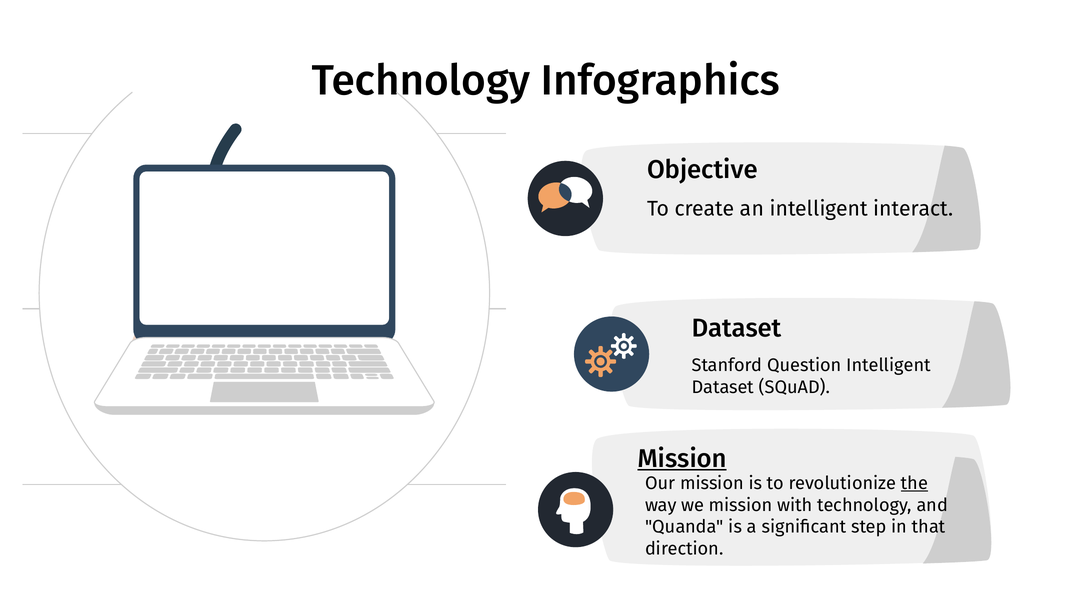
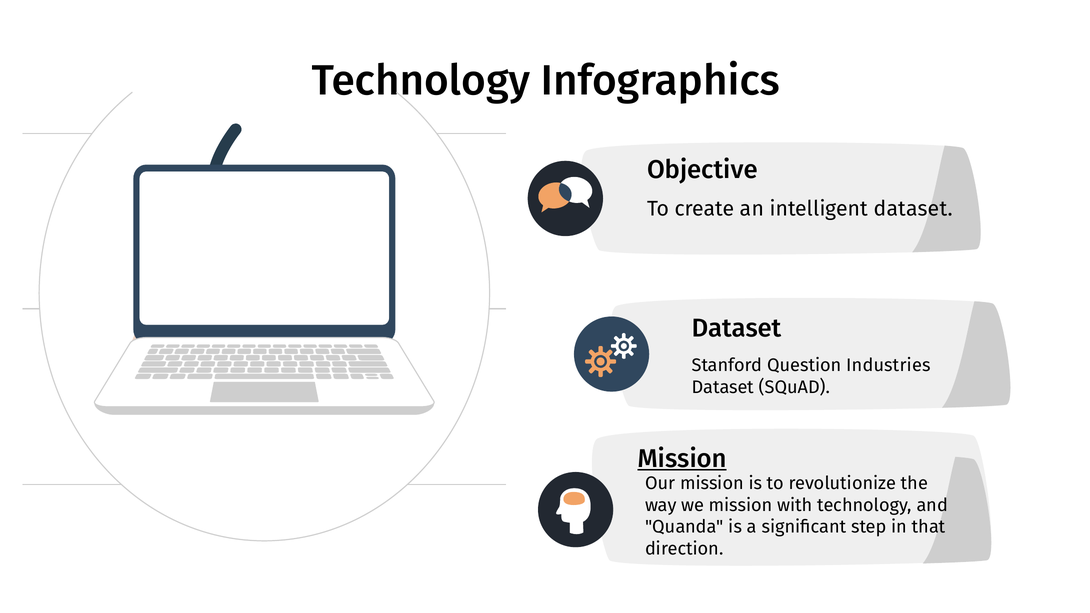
intelligent interact: interact -> dataset
Question Intelligent: Intelligent -> Industries
the underline: present -> none
